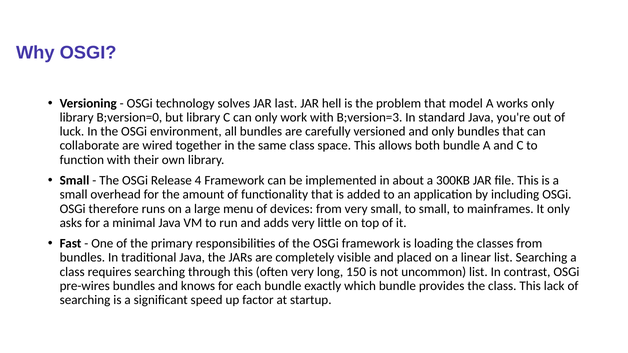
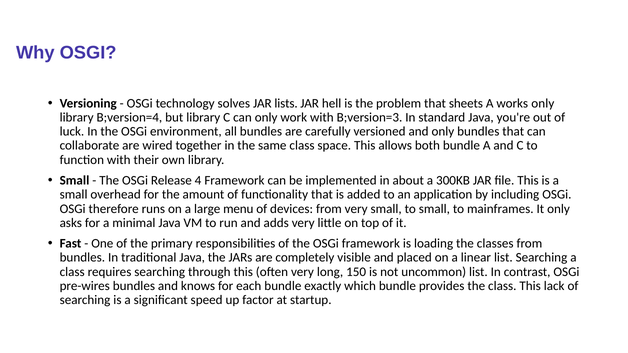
last: last -> lists
model: model -> sheets
B;version=0: B;version=0 -> B;version=4
